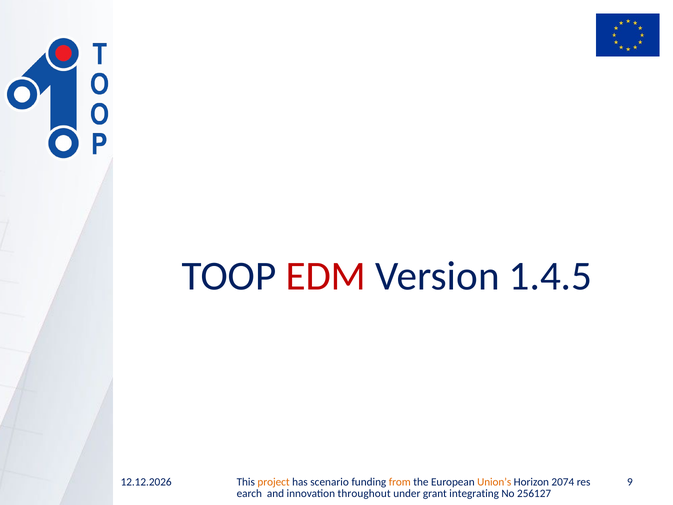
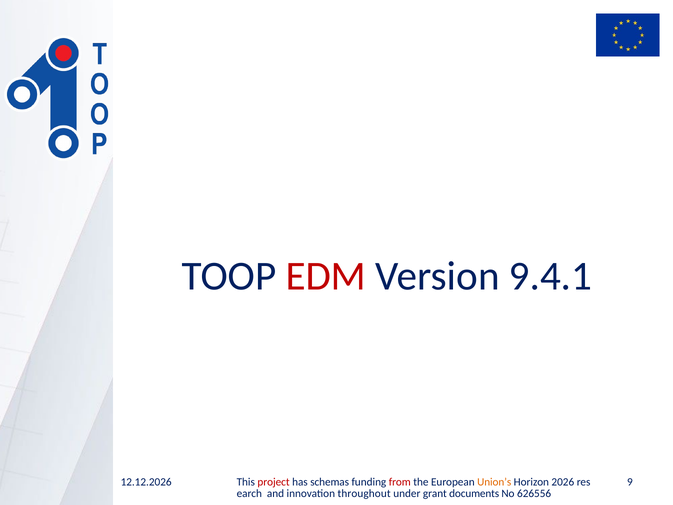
1.4.5: 1.4.5 -> 9.4.1
project colour: orange -> red
scenario: scenario -> schemas
from colour: orange -> red
2074: 2074 -> 2026
integrating: integrating -> documents
256127: 256127 -> 626556
